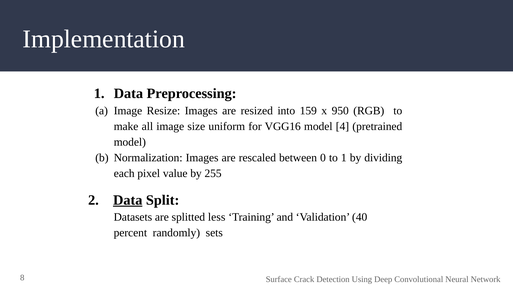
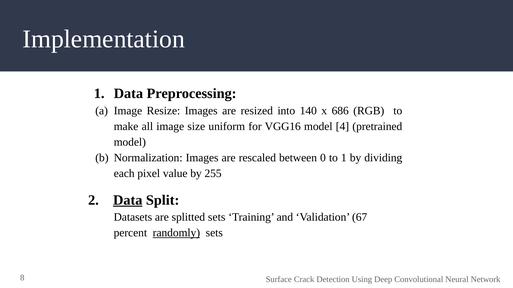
159: 159 -> 140
950: 950 -> 686
splitted less: less -> sets
40: 40 -> 67
randomly underline: none -> present
